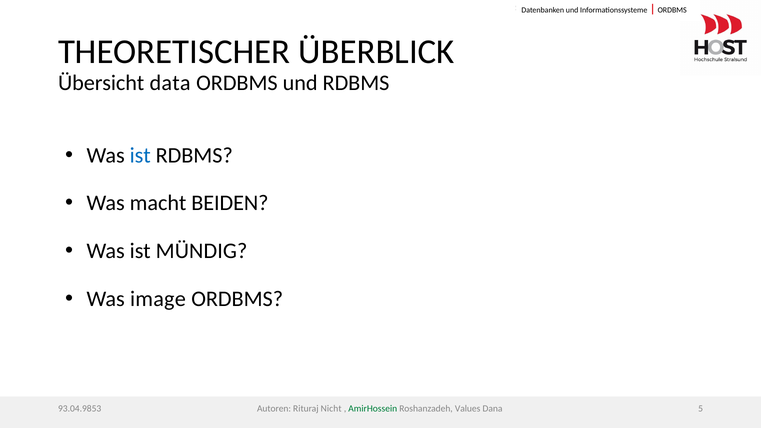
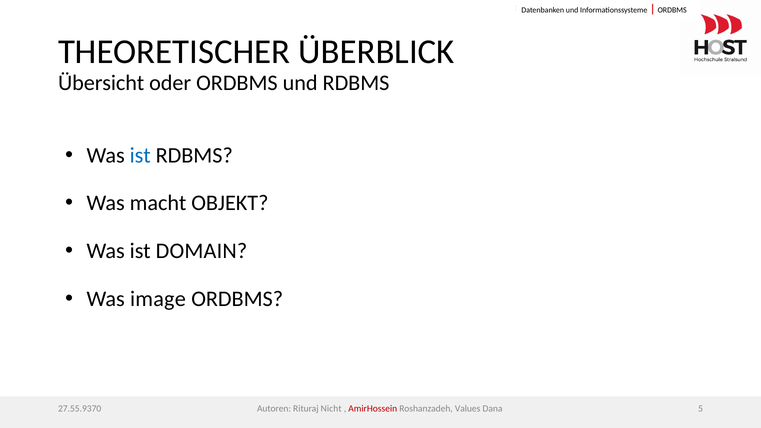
data: data -> oder
BEIDEN: BEIDEN -> OBJEKT
MÜNDIG: MÜNDIG -> DOMAIN
93.04.9853: 93.04.9853 -> 27.55.9370
AmirHossein colour: green -> red
